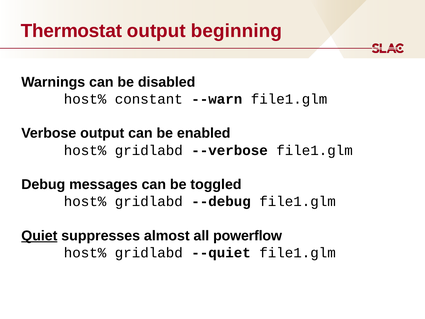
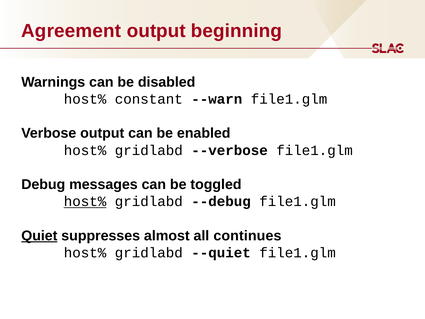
Thermostat: Thermostat -> Agreement
host% at (85, 201) underline: none -> present
powerflow: powerflow -> continues
